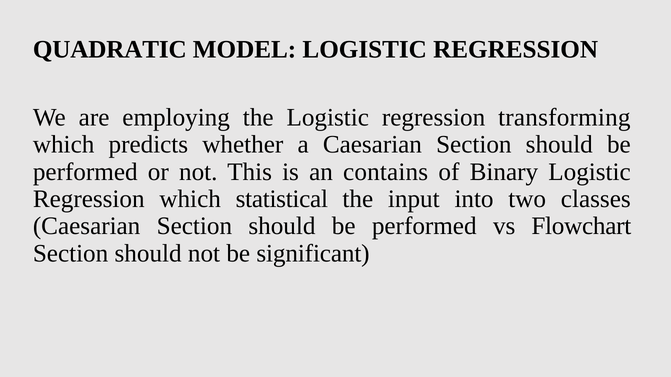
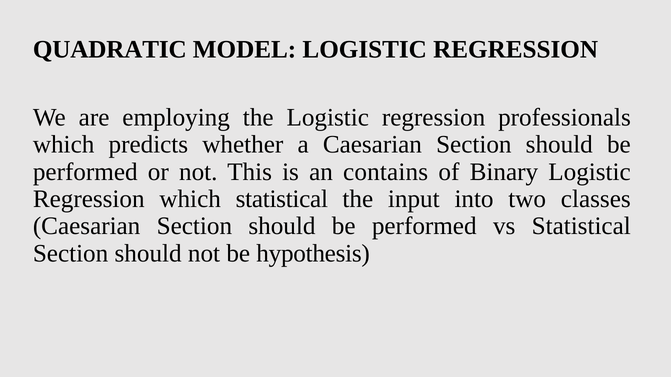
transforming: transforming -> professionals
vs Flowchart: Flowchart -> Statistical
significant: significant -> hypothesis
